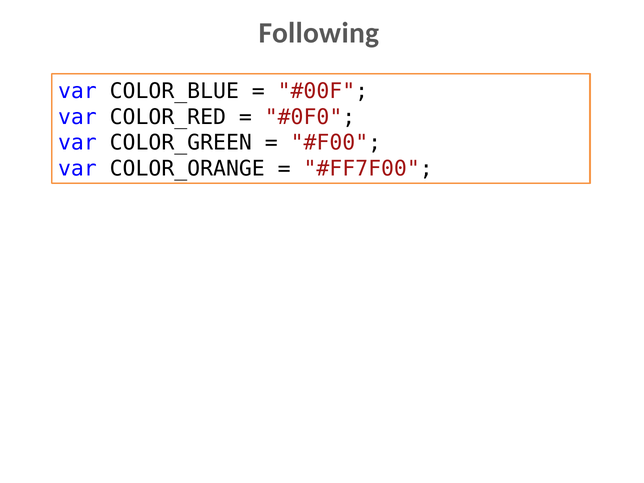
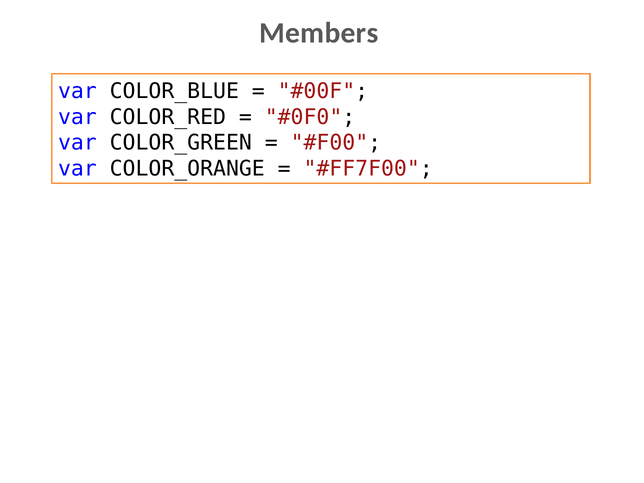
Following: Following -> Members
